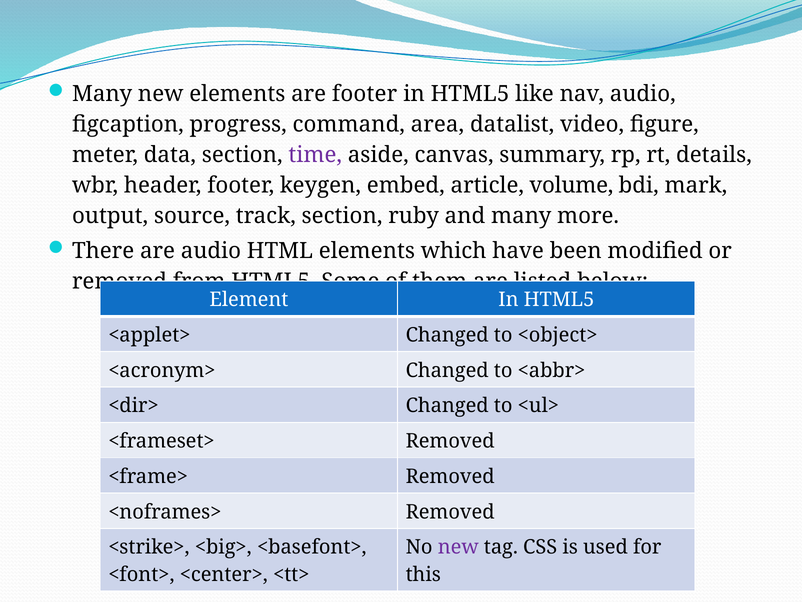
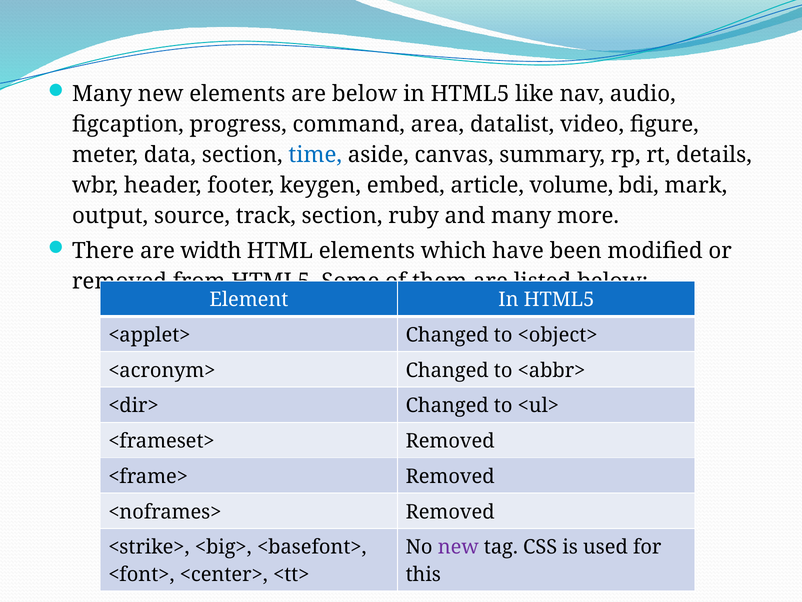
are footer: footer -> below
time colour: purple -> blue
are audio: audio -> width
